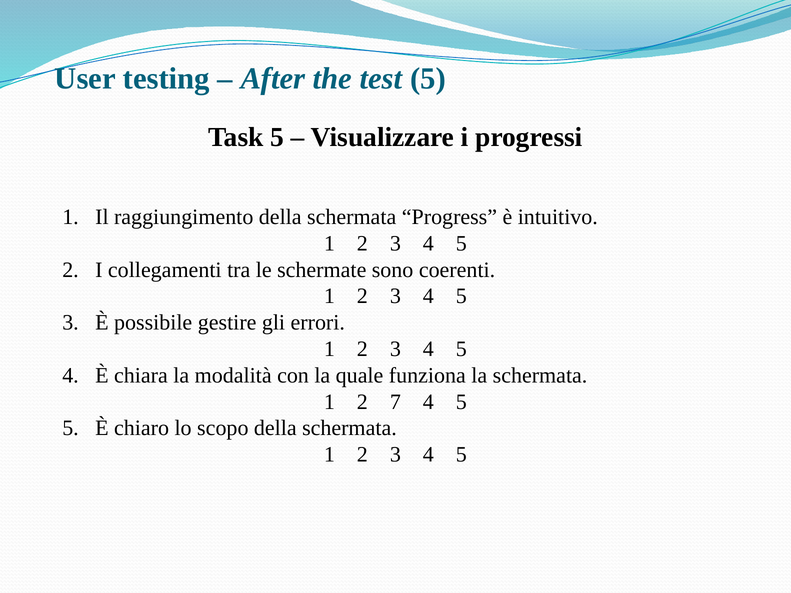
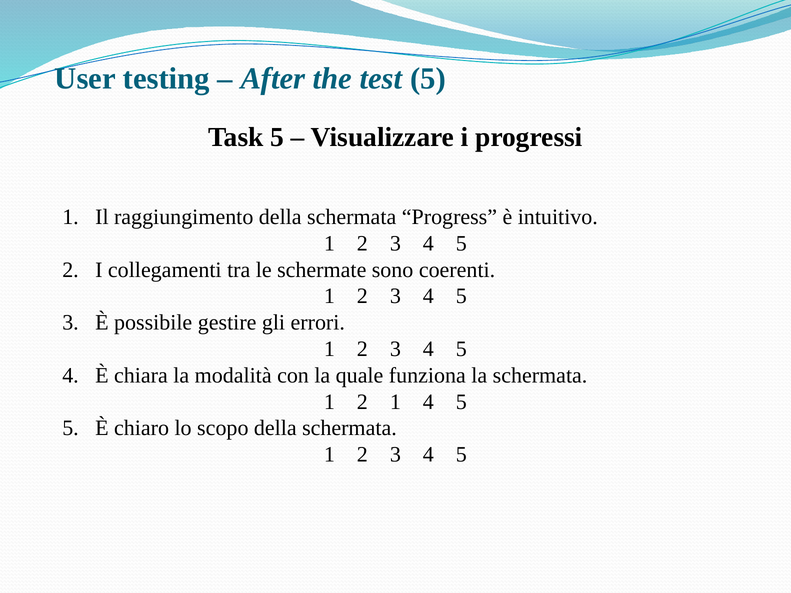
2 7: 7 -> 1
